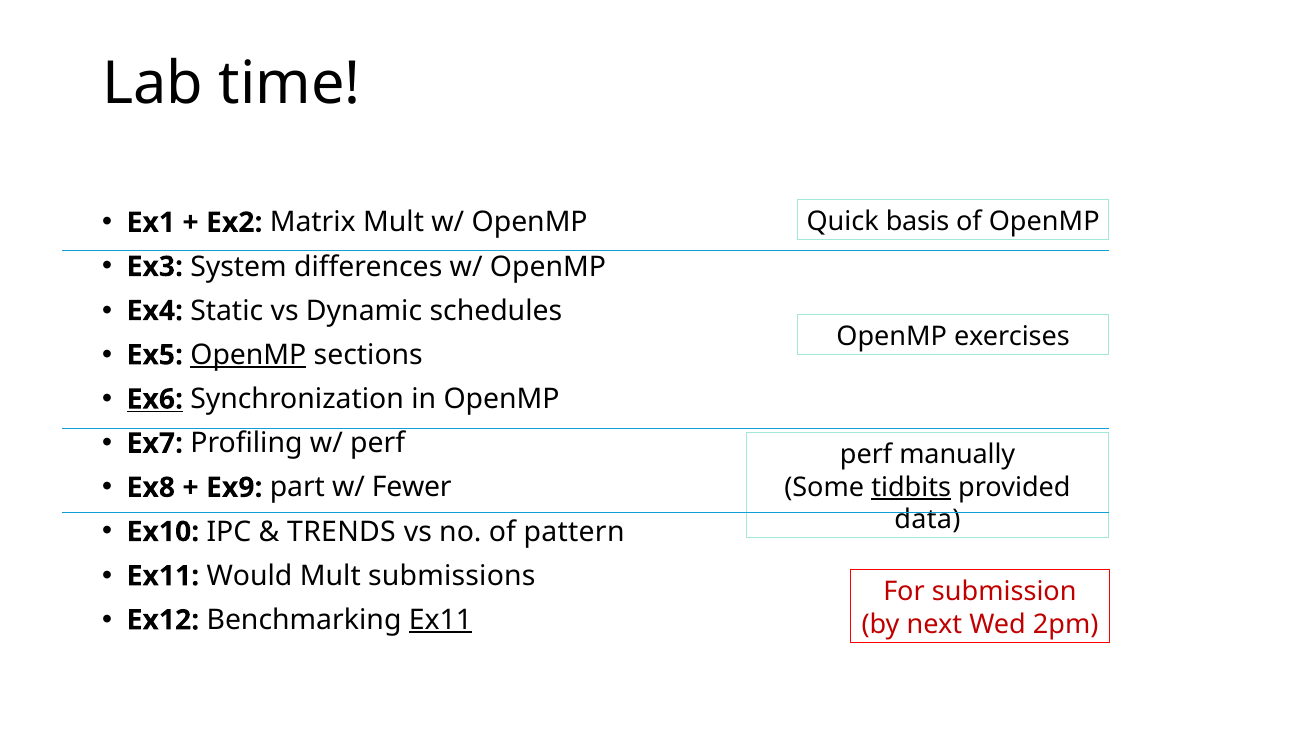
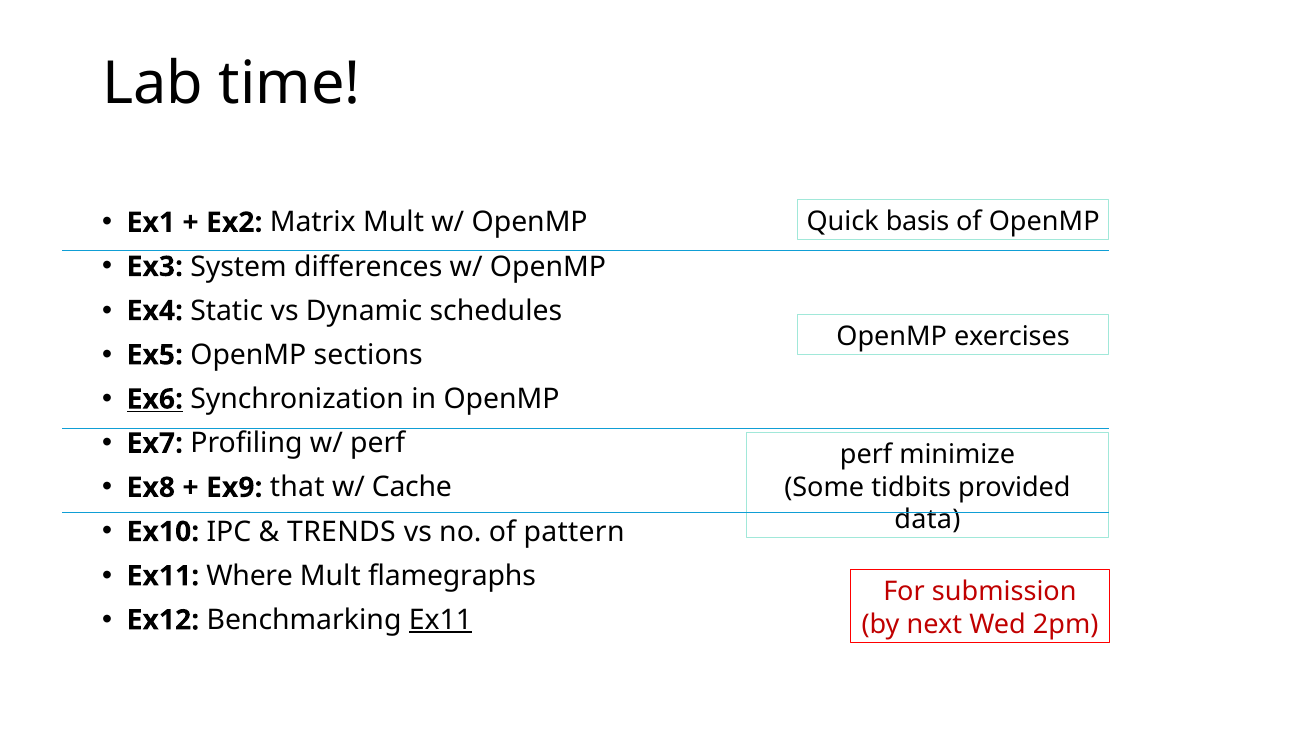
OpenMP at (248, 355) underline: present -> none
manually: manually -> minimize
part: part -> that
Fewer: Fewer -> Cache
tidbits underline: present -> none
Would: Would -> Where
submissions: submissions -> flamegraphs
